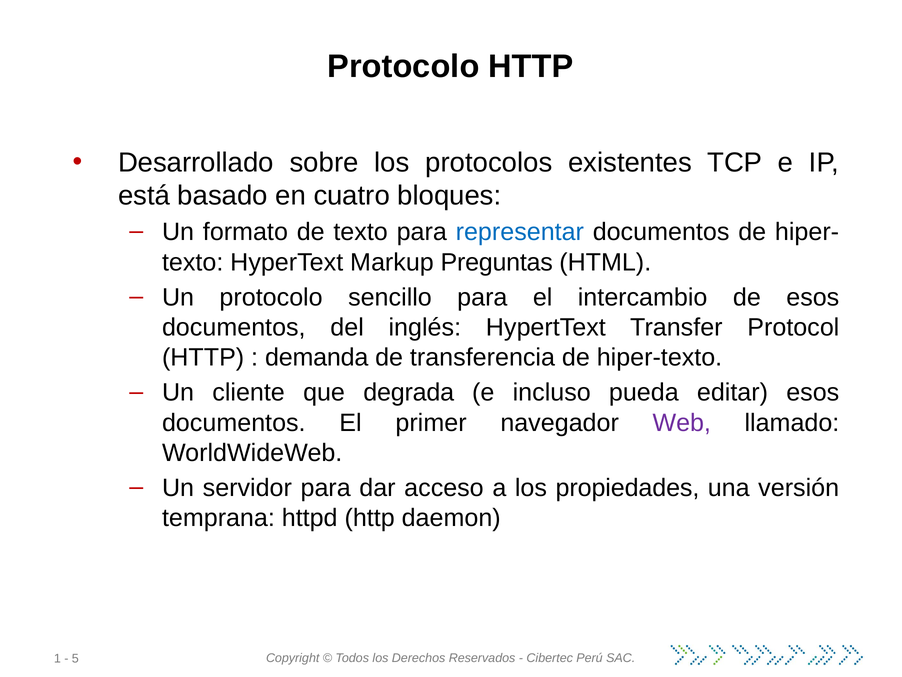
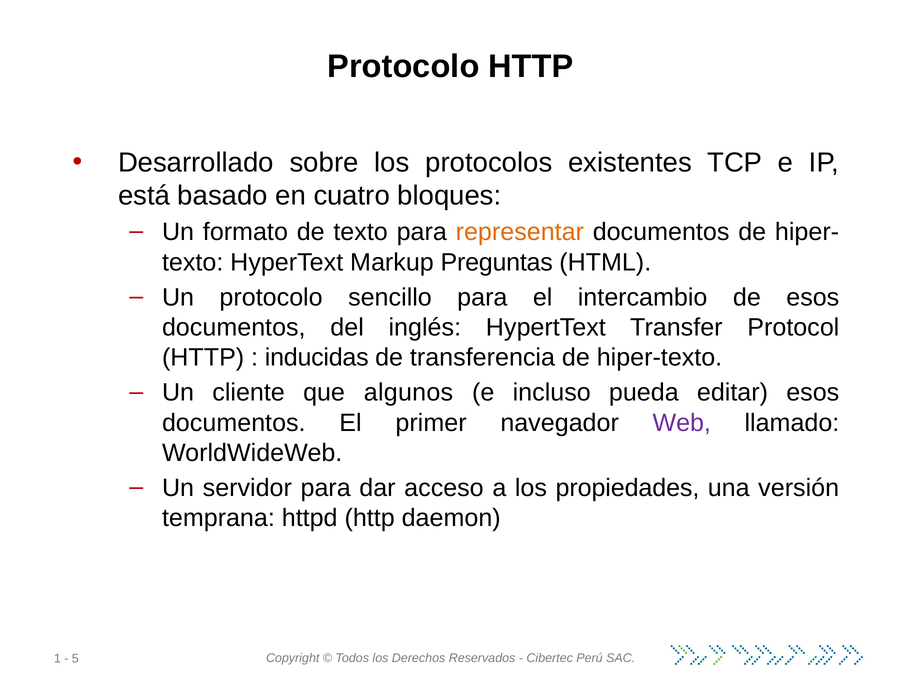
representar colour: blue -> orange
demanda: demanda -> inducidas
degrada: degrada -> algunos
